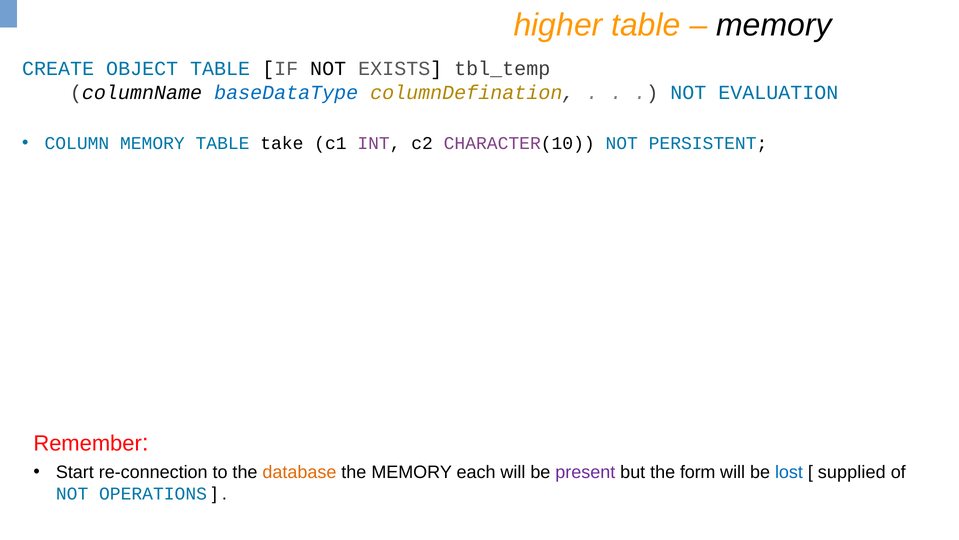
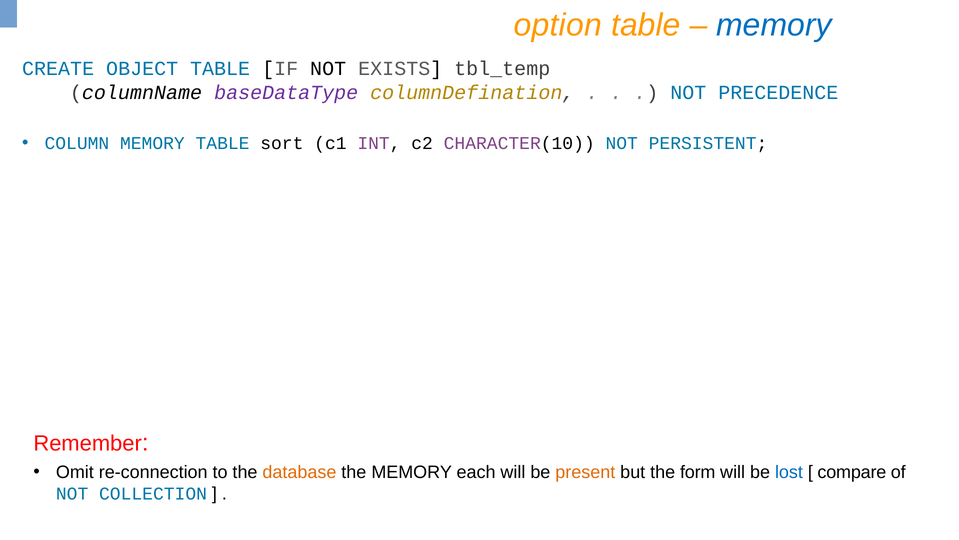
higher: higher -> option
memory at (774, 25) colour: black -> blue
baseDataType colour: blue -> purple
EVALUATION: EVALUATION -> PRECEDENCE
take: take -> sort
Start: Start -> Omit
present colour: purple -> orange
supplied: supplied -> compare
OPERATIONS: OPERATIONS -> COLLECTION
